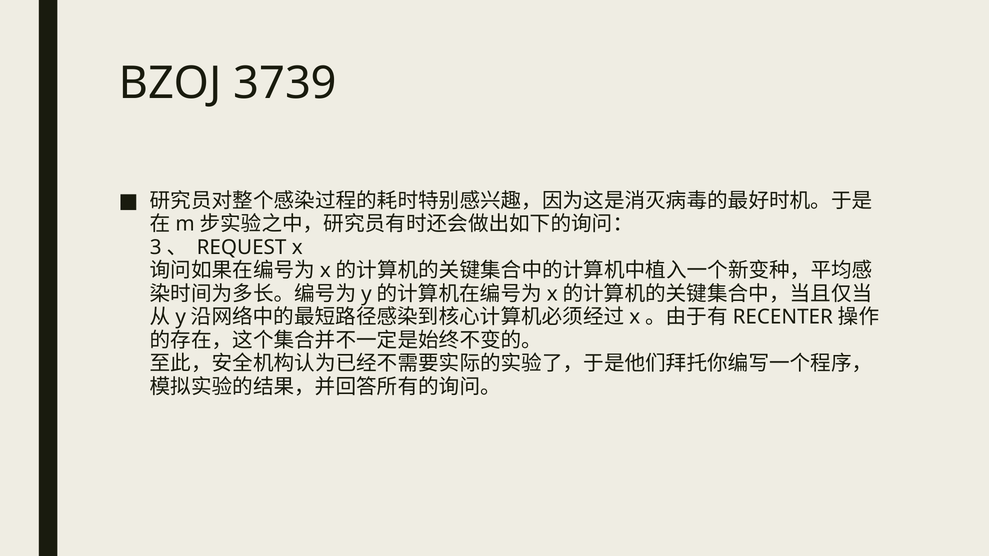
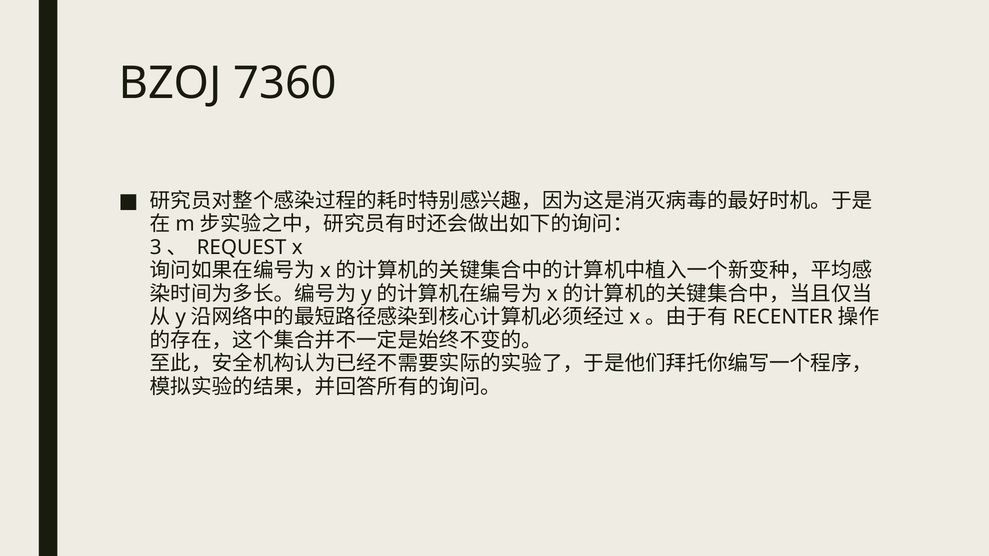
3739: 3739 -> 7360
